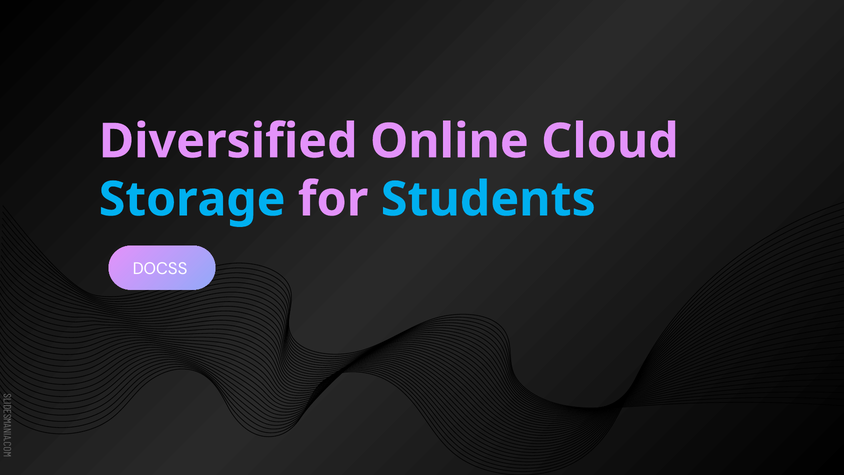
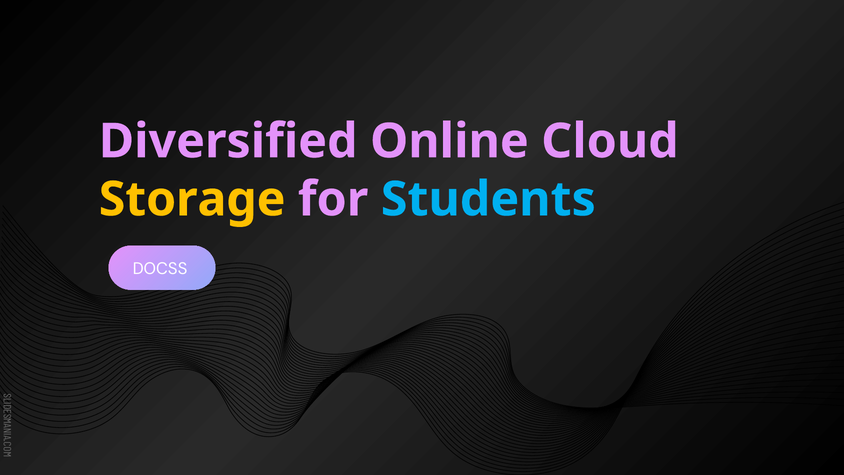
Storage colour: light blue -> yellow
